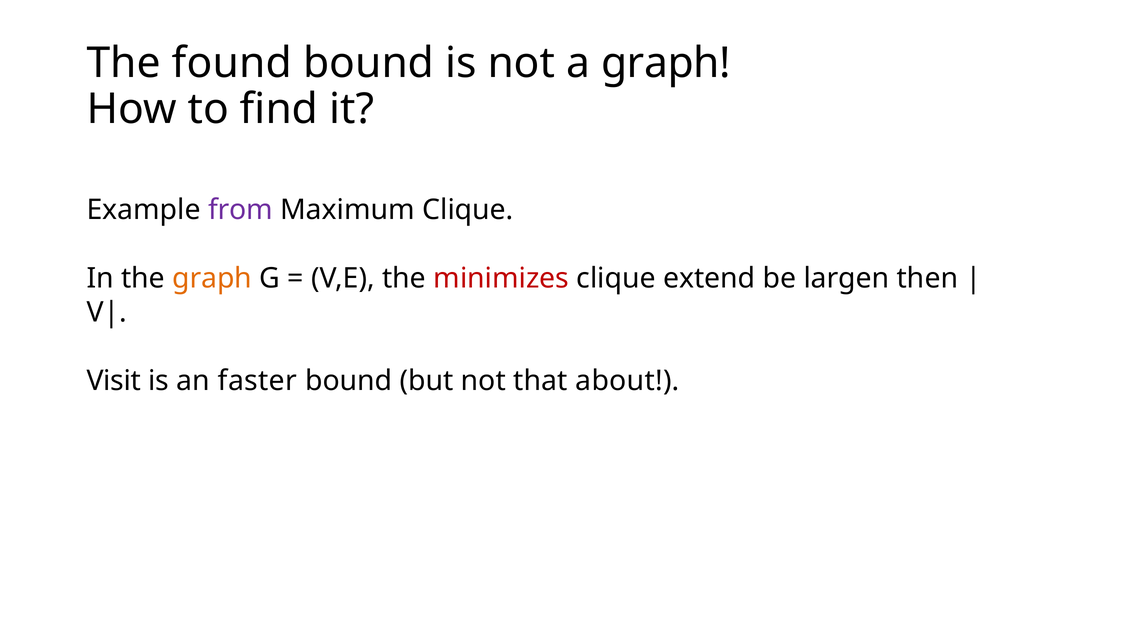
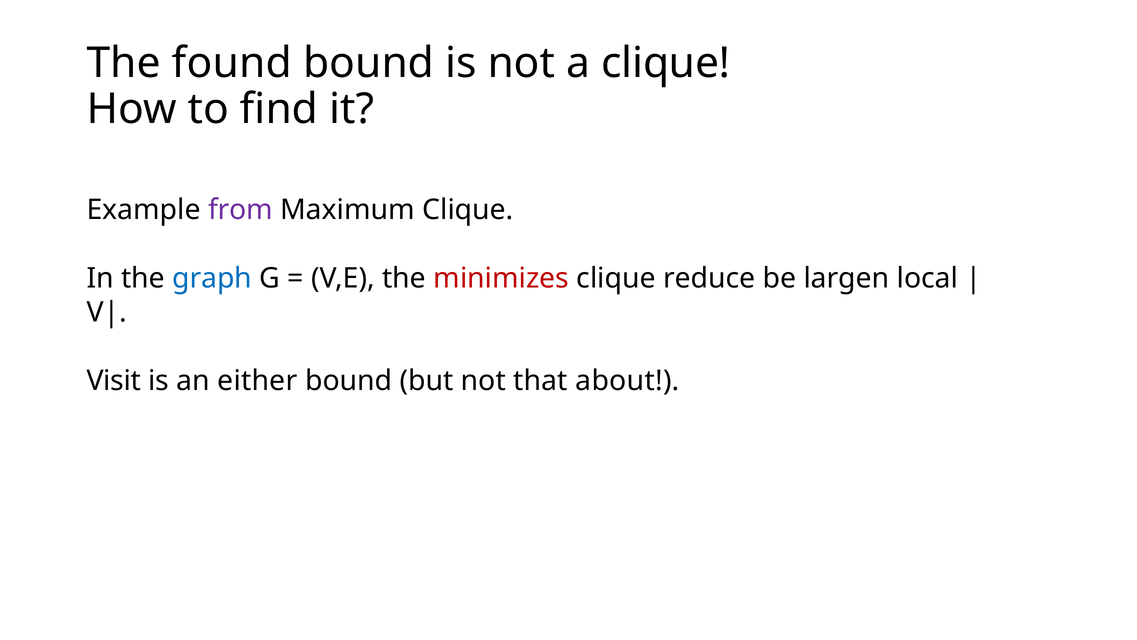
a graph: graph -> clique
graph at (212, 278) colour: orange -> blue
extend: extend -> reduce
then: then -> local
faster: faster -> either
